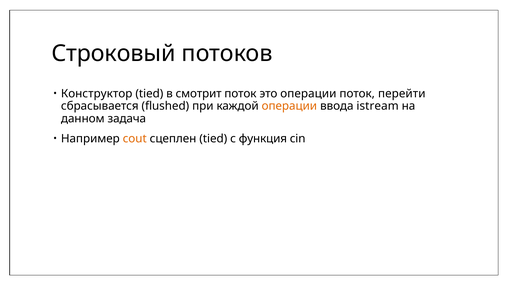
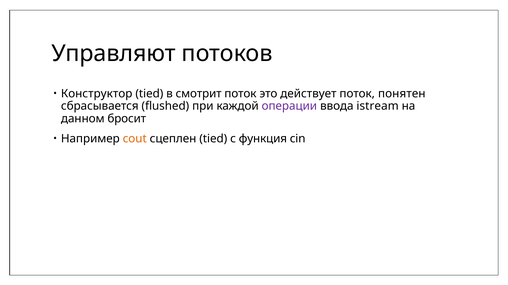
Строковый: Строковый -> Управляют
это операции: операции -> действует
перейти: перейти -> понятен
операции at (289, 106) colour: orange -> purple
задача: задача -> бросит
